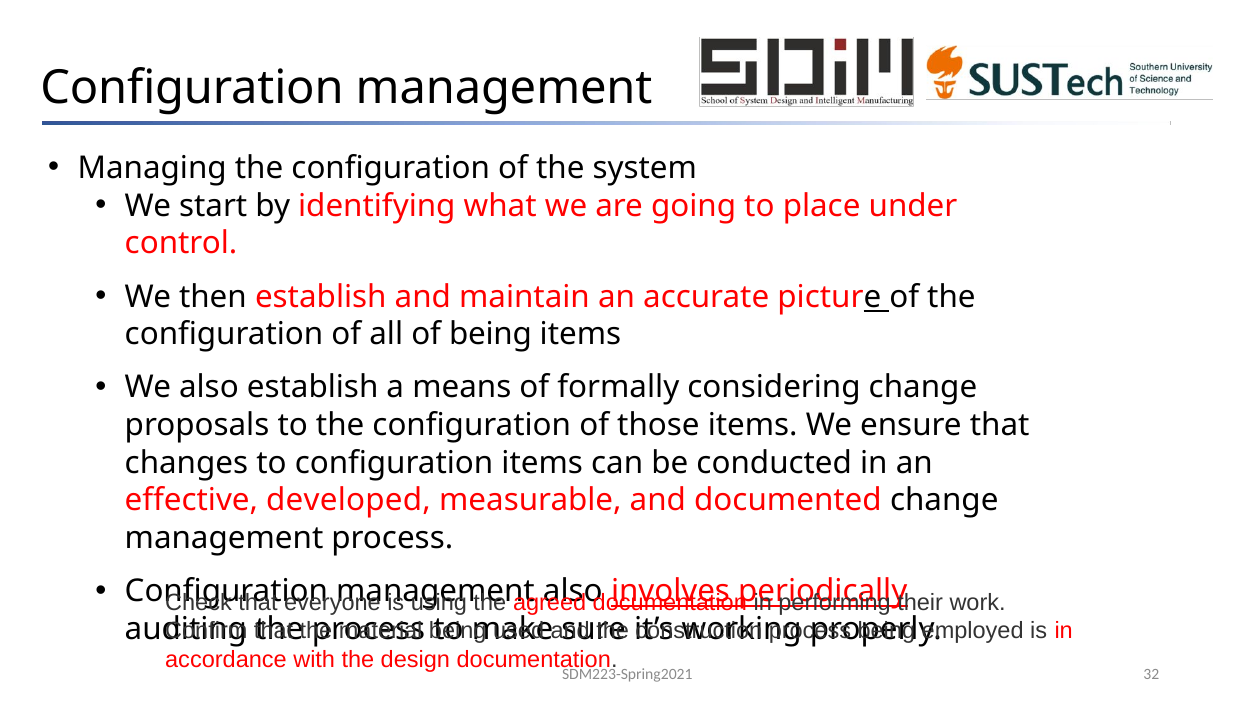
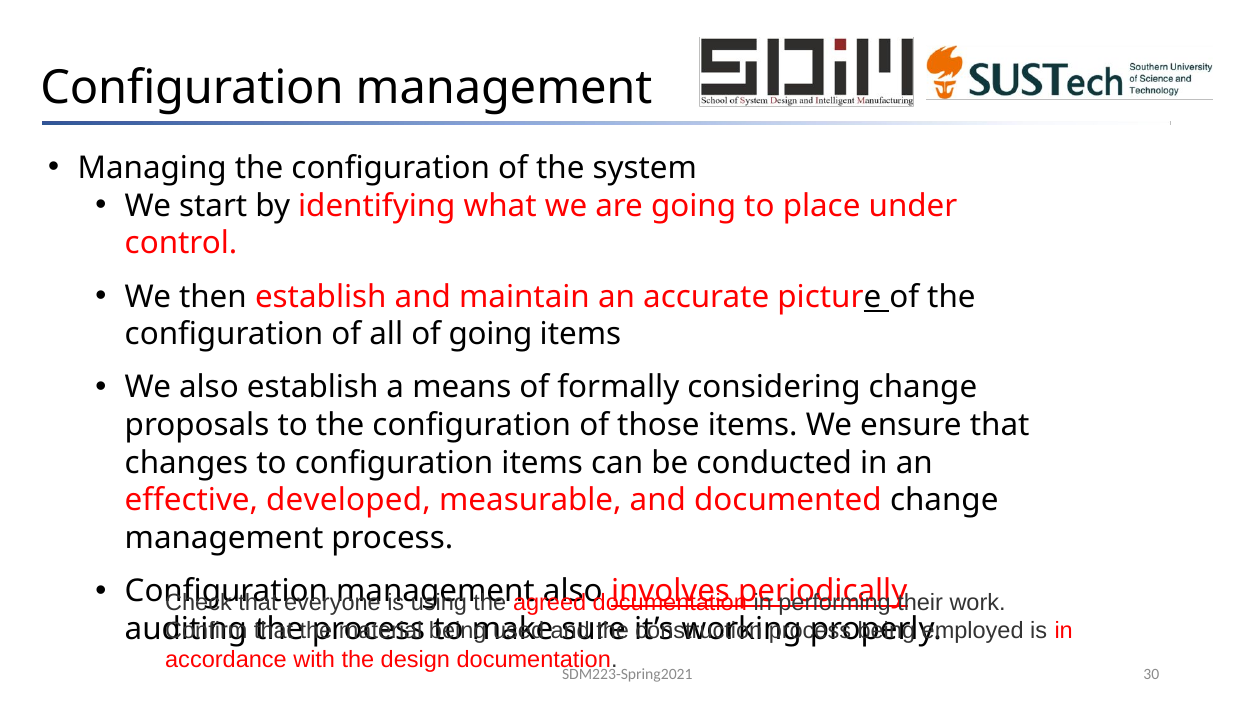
of being: being -> going
32: 32 -> 30
